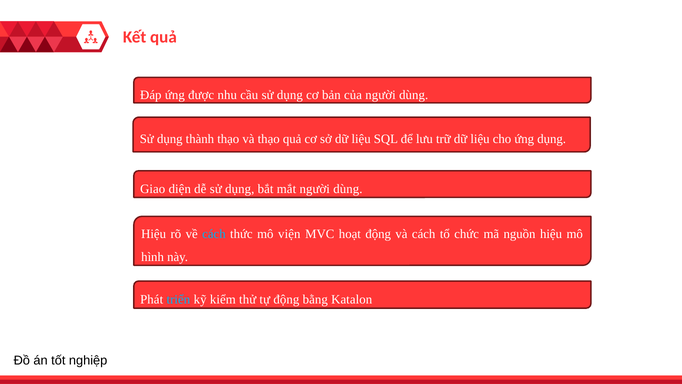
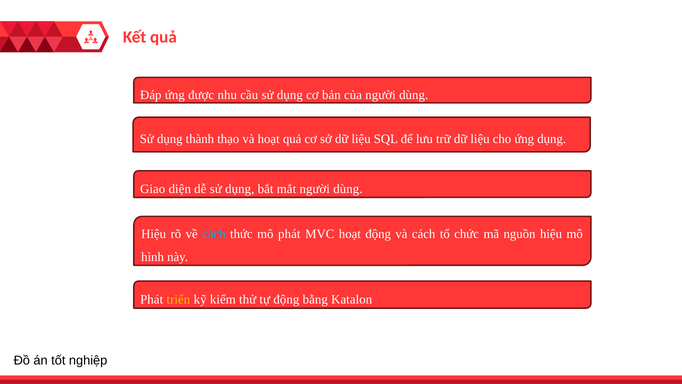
và thạo: thạo -> hoạt
mô viện: viện -> phát
triển colour: light blue -> yellow
